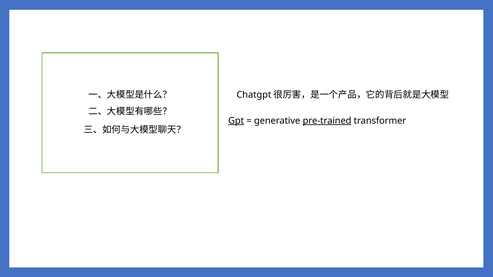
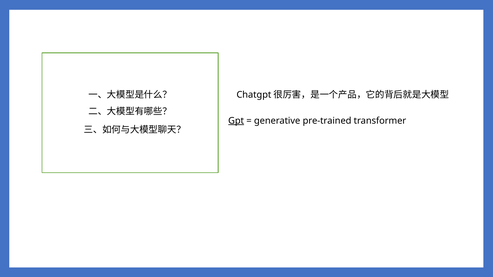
pre-trained underline: present -> none
